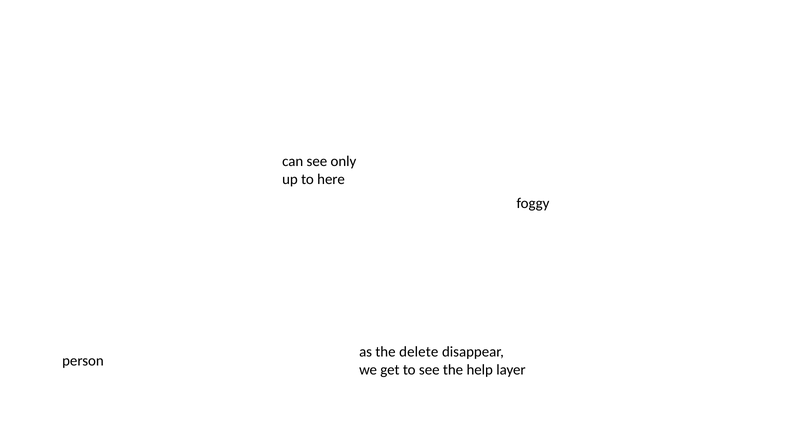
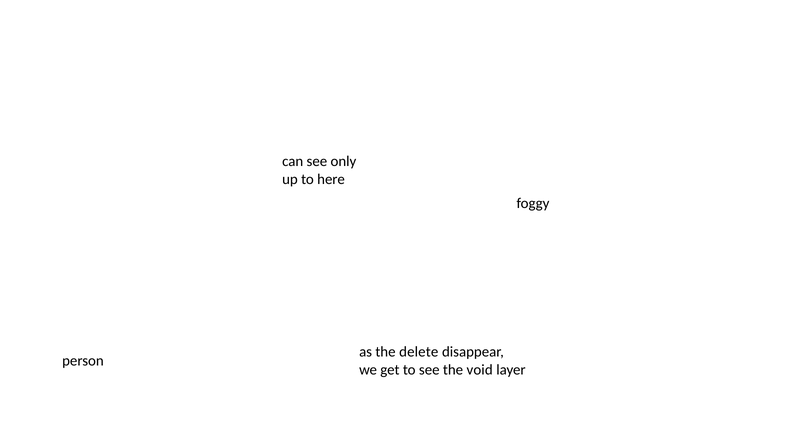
help: help -> void
